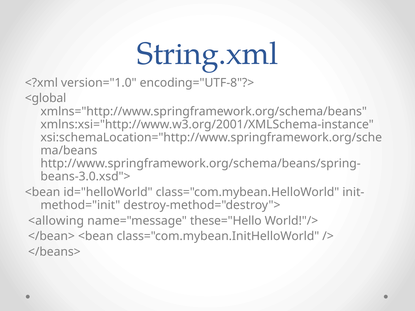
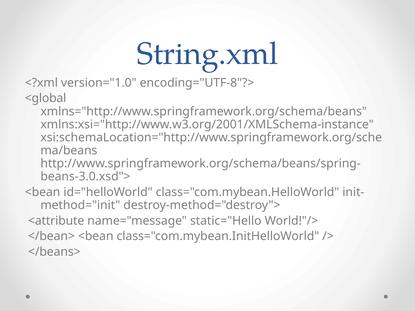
<allowing: <allowing -> <attribute
these="Hello: these="Hello -> static="Hello
